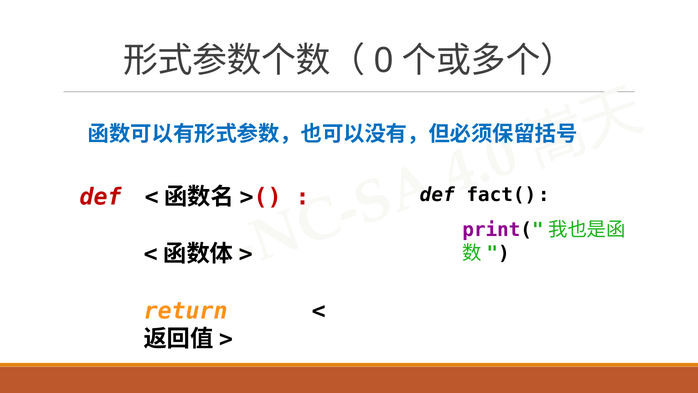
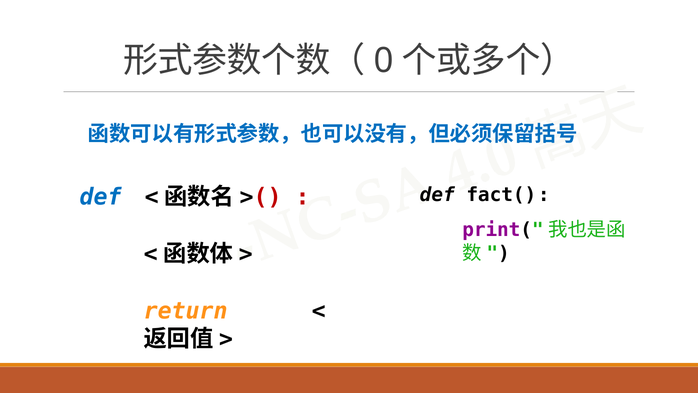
def at (101, 197) colour: red -> blue
